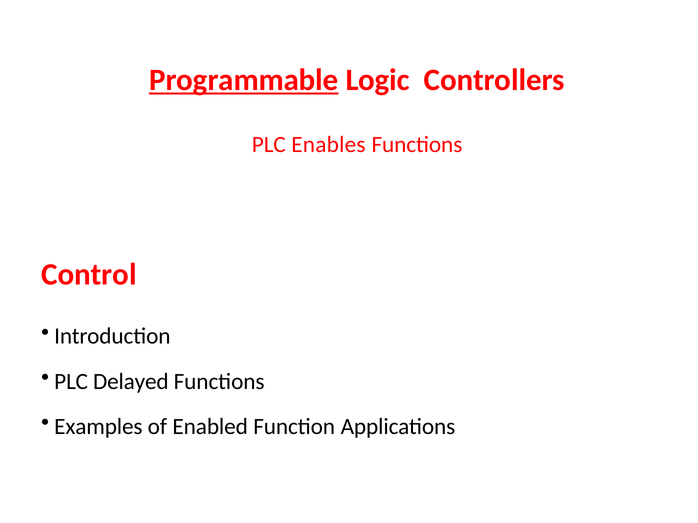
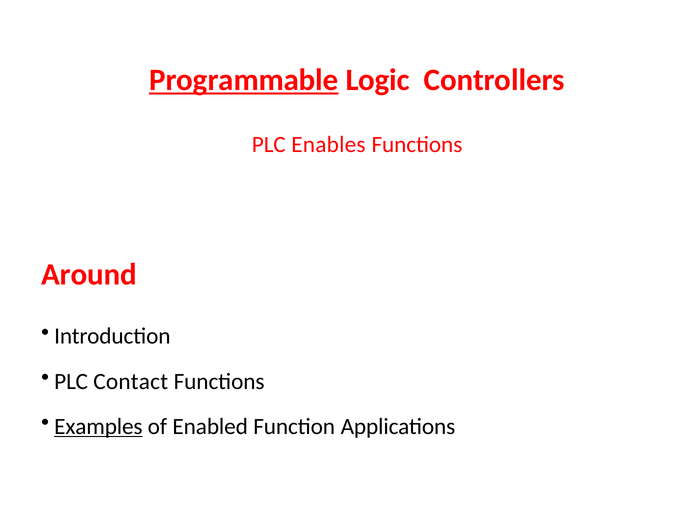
Control: Control -> Around
Delayed: Delayed -> Contact
Examples underline: none -> present
